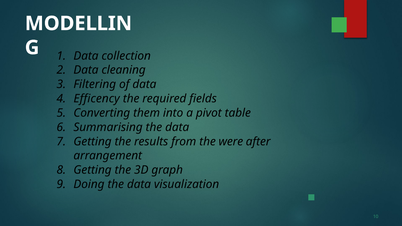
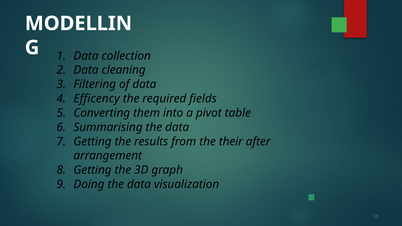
were: were -> their
